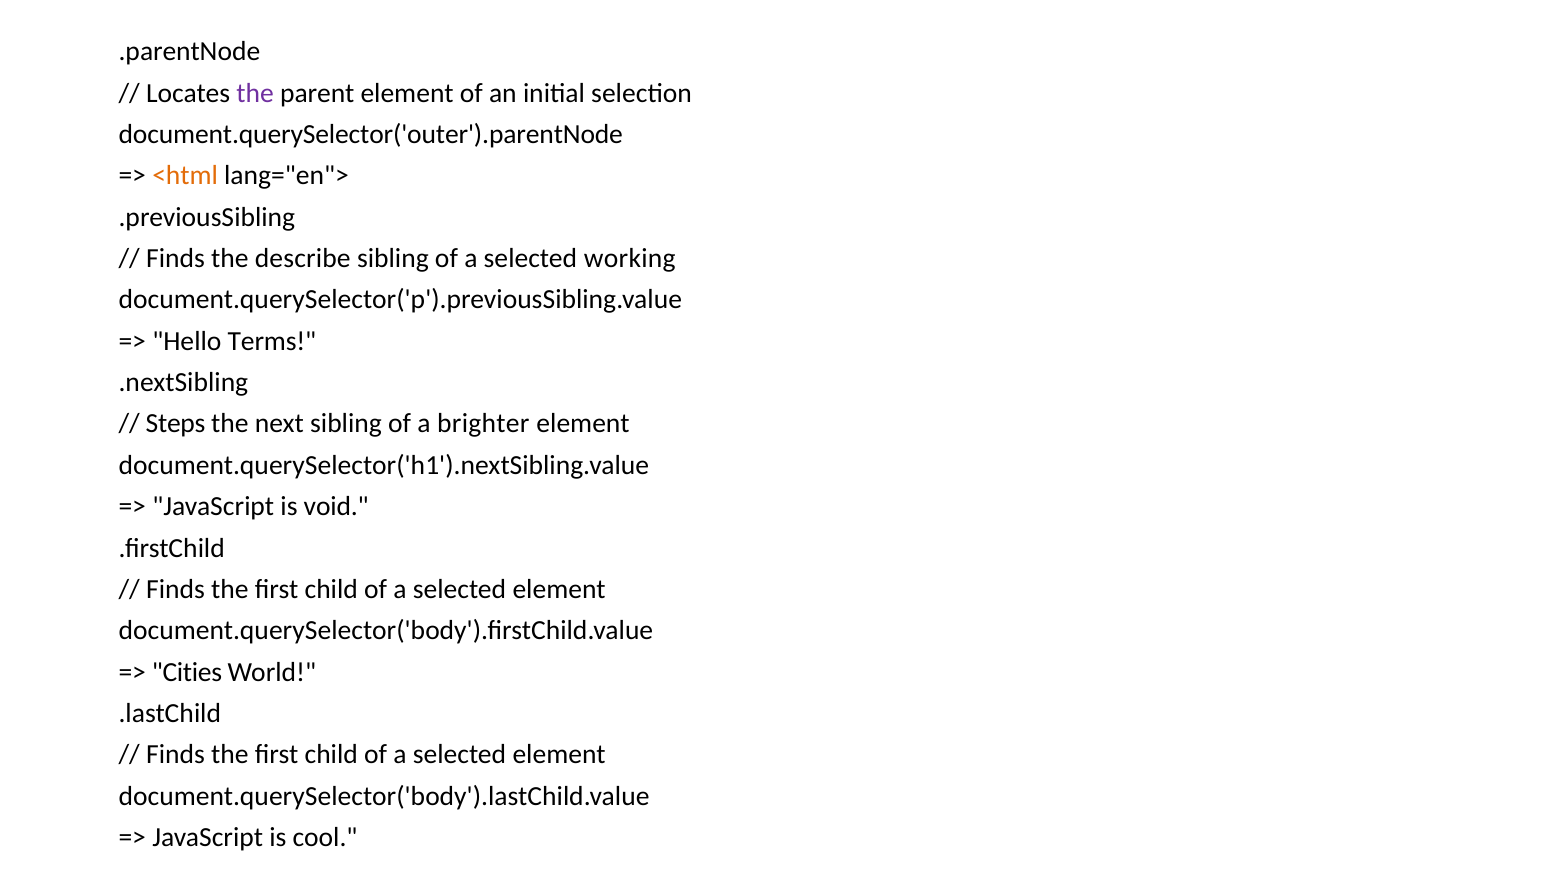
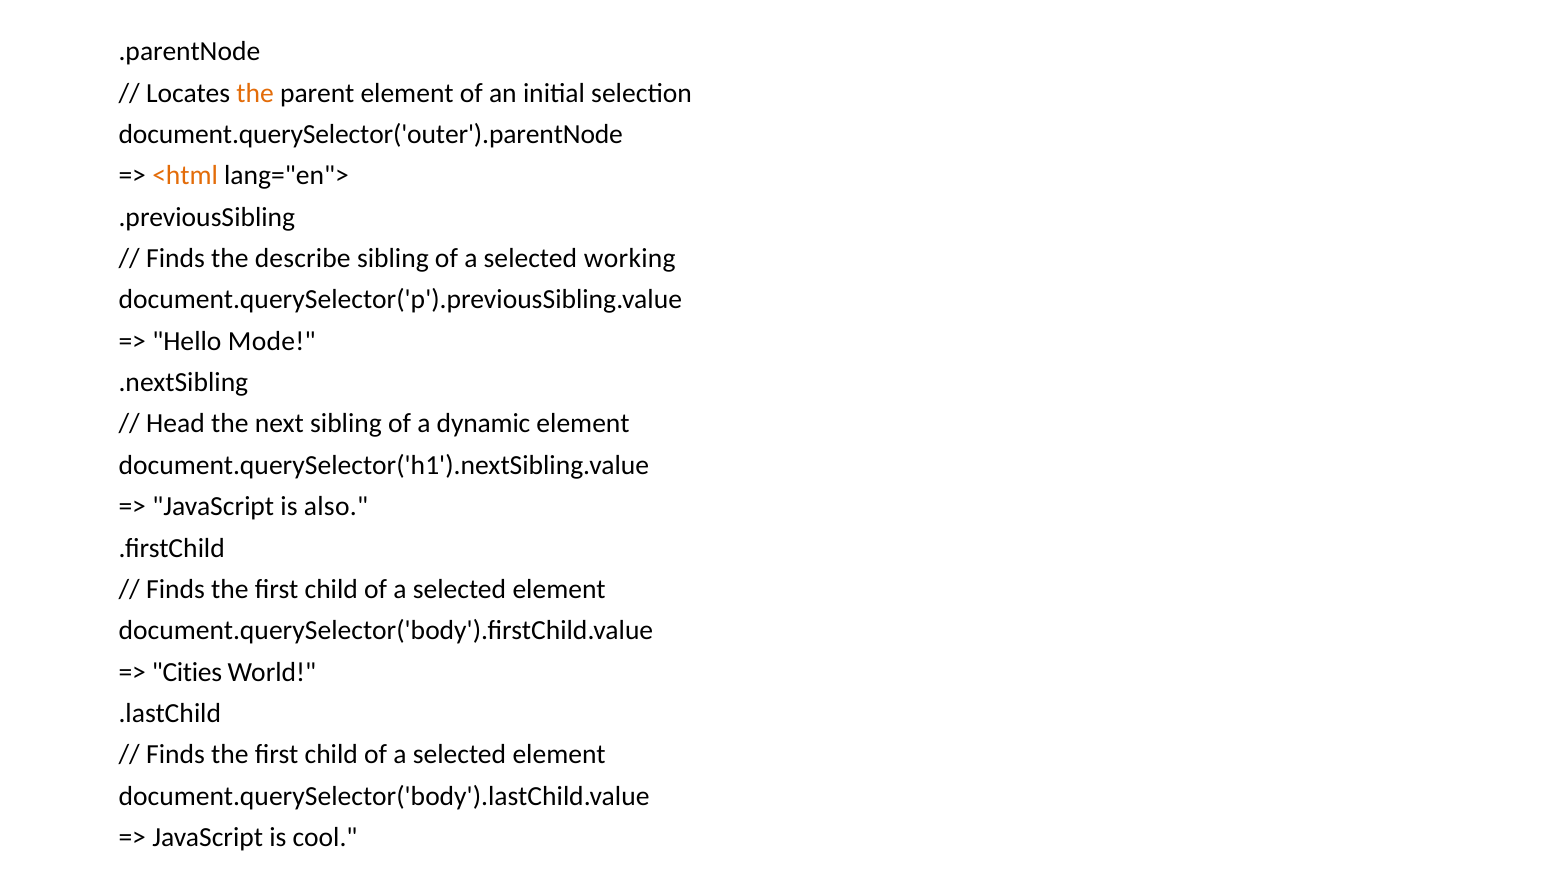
the at (255, 93) colour: purple -> orange
Terms: Terms -> Mode
Steps: Steps -> Head
brighter: brighter -> dynamic
void: void -> also
